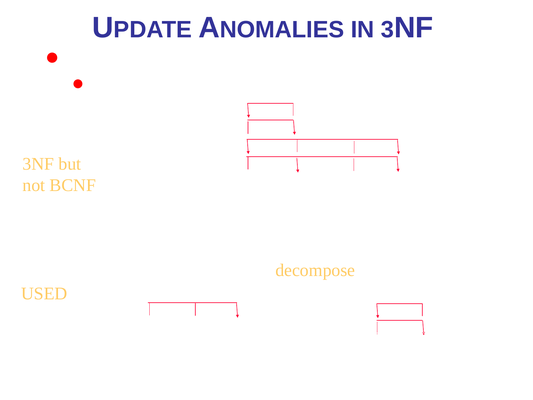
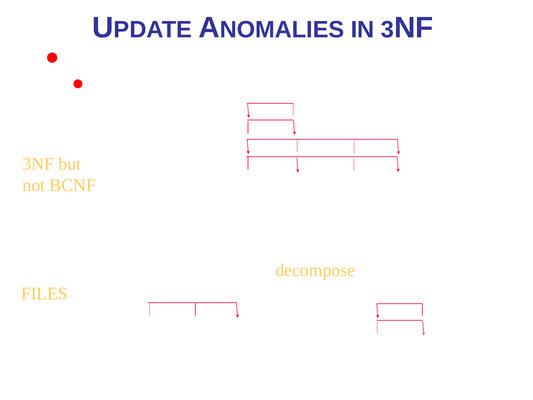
USED: USED -> FILES
